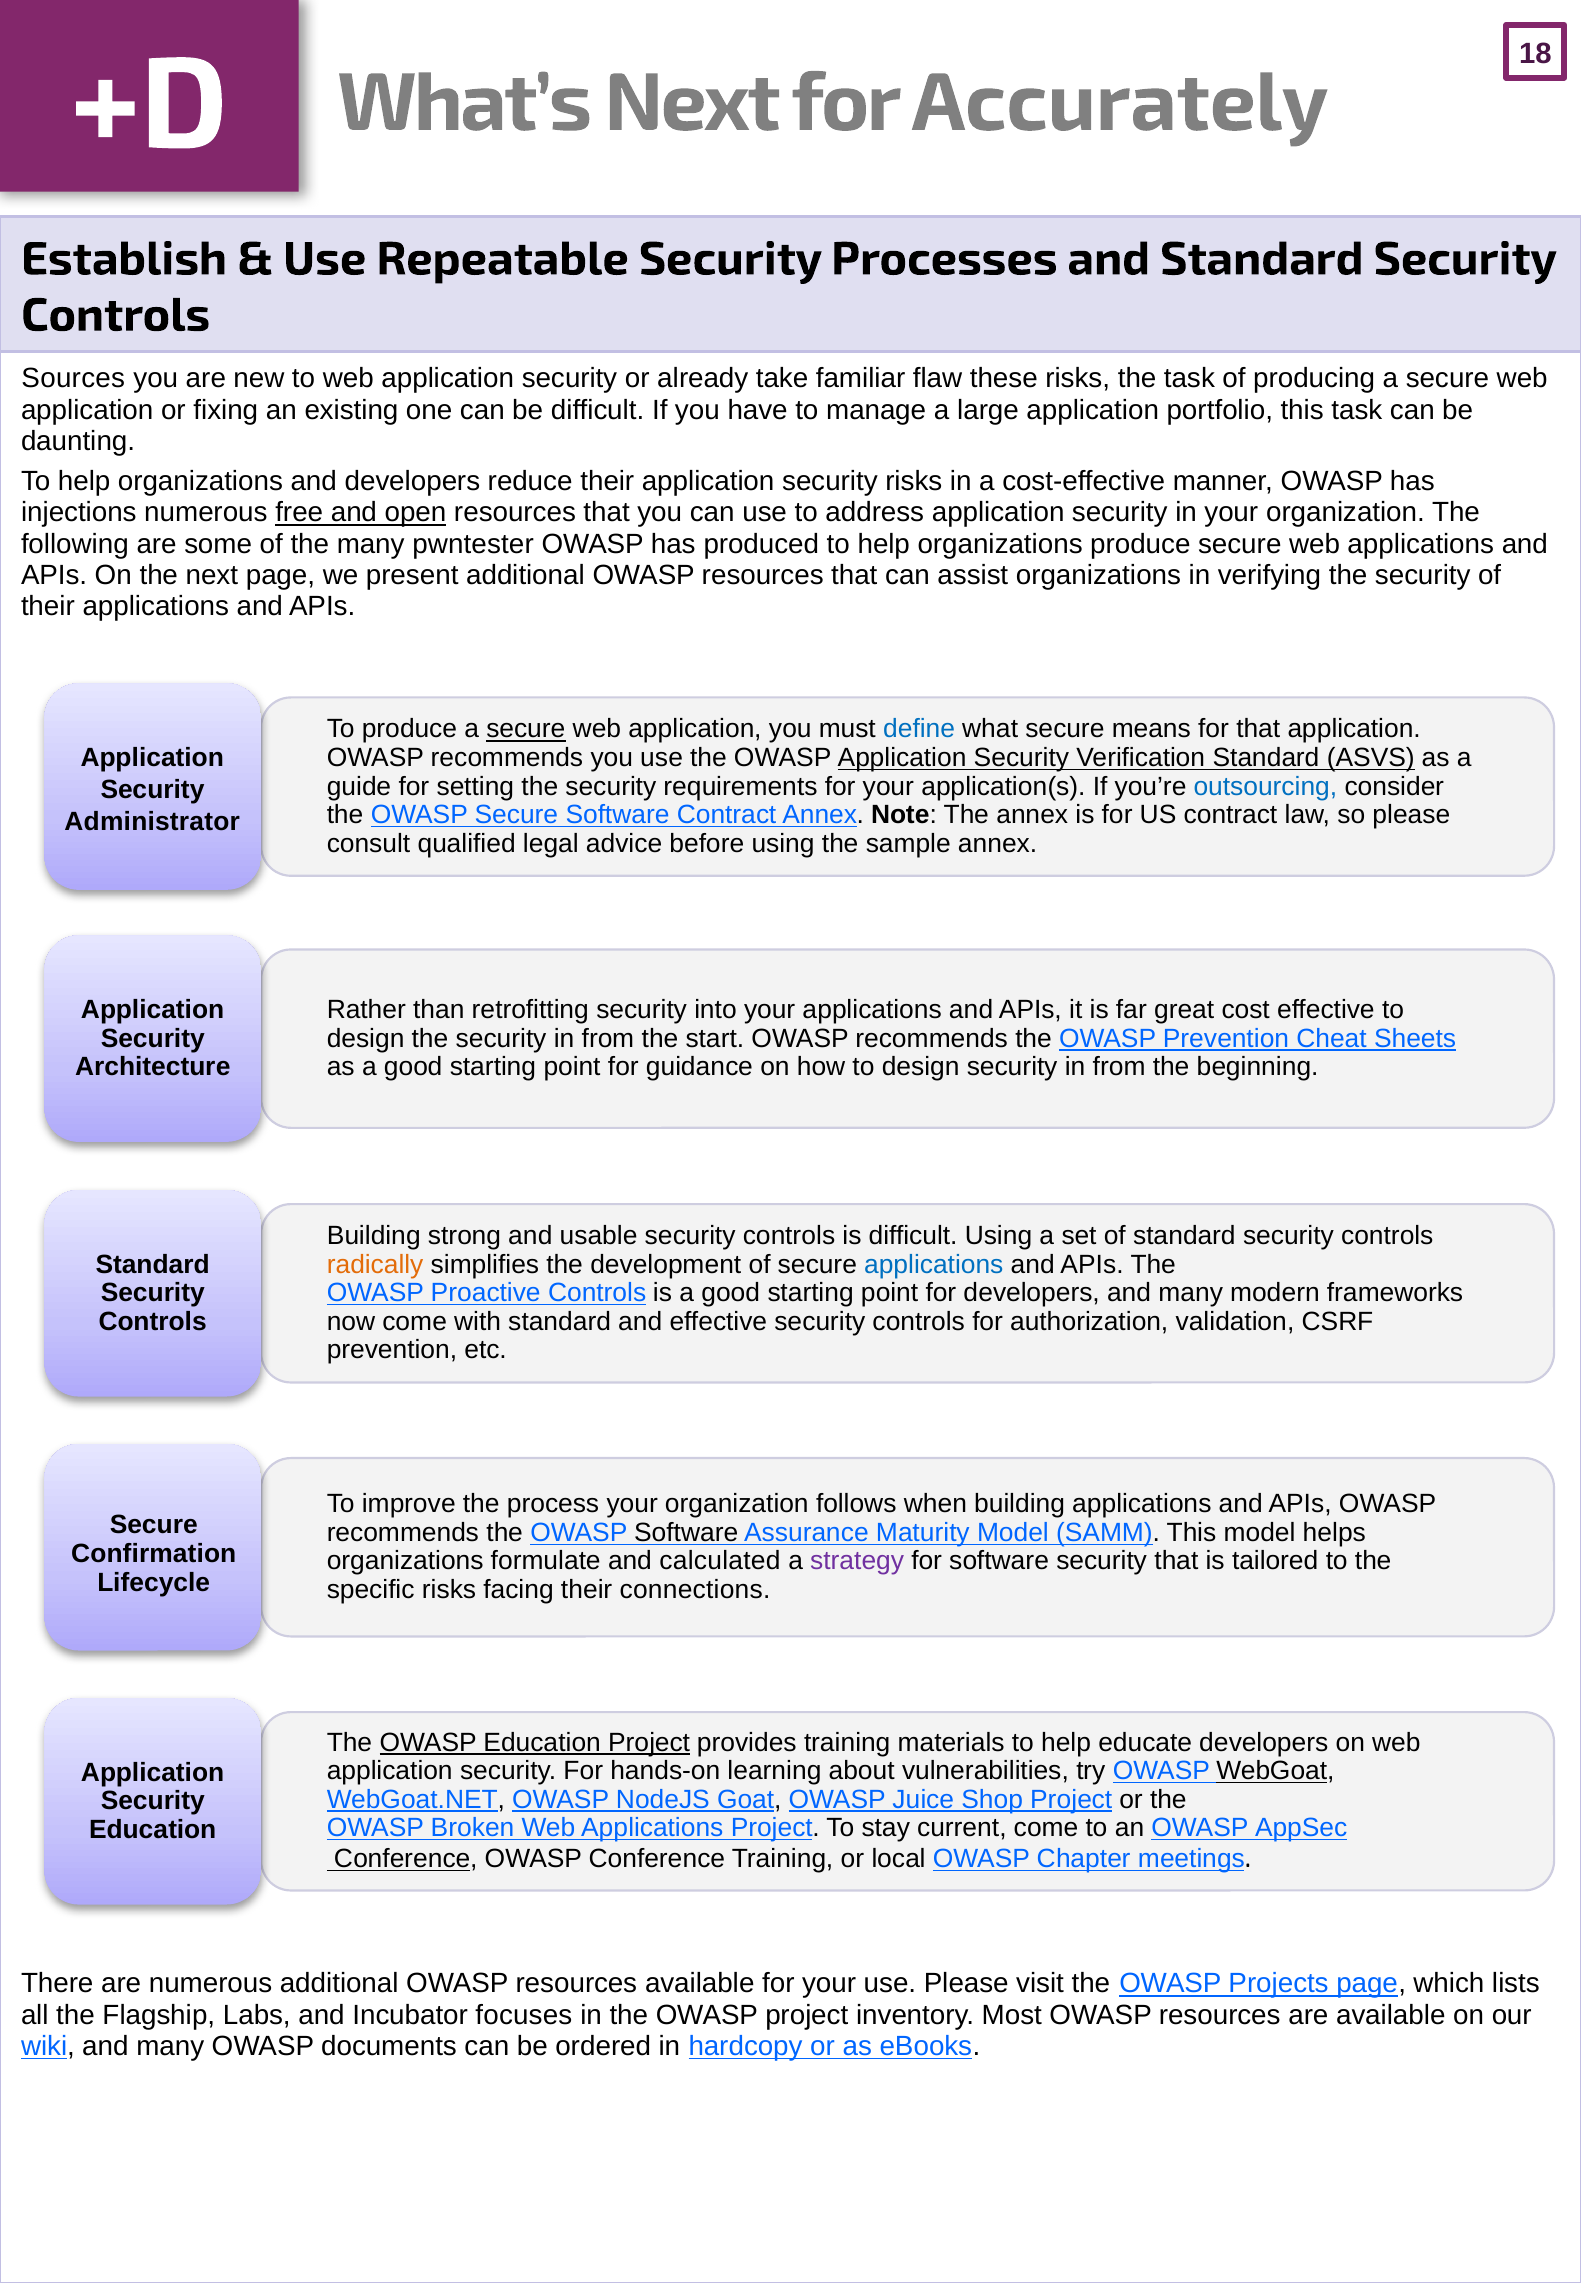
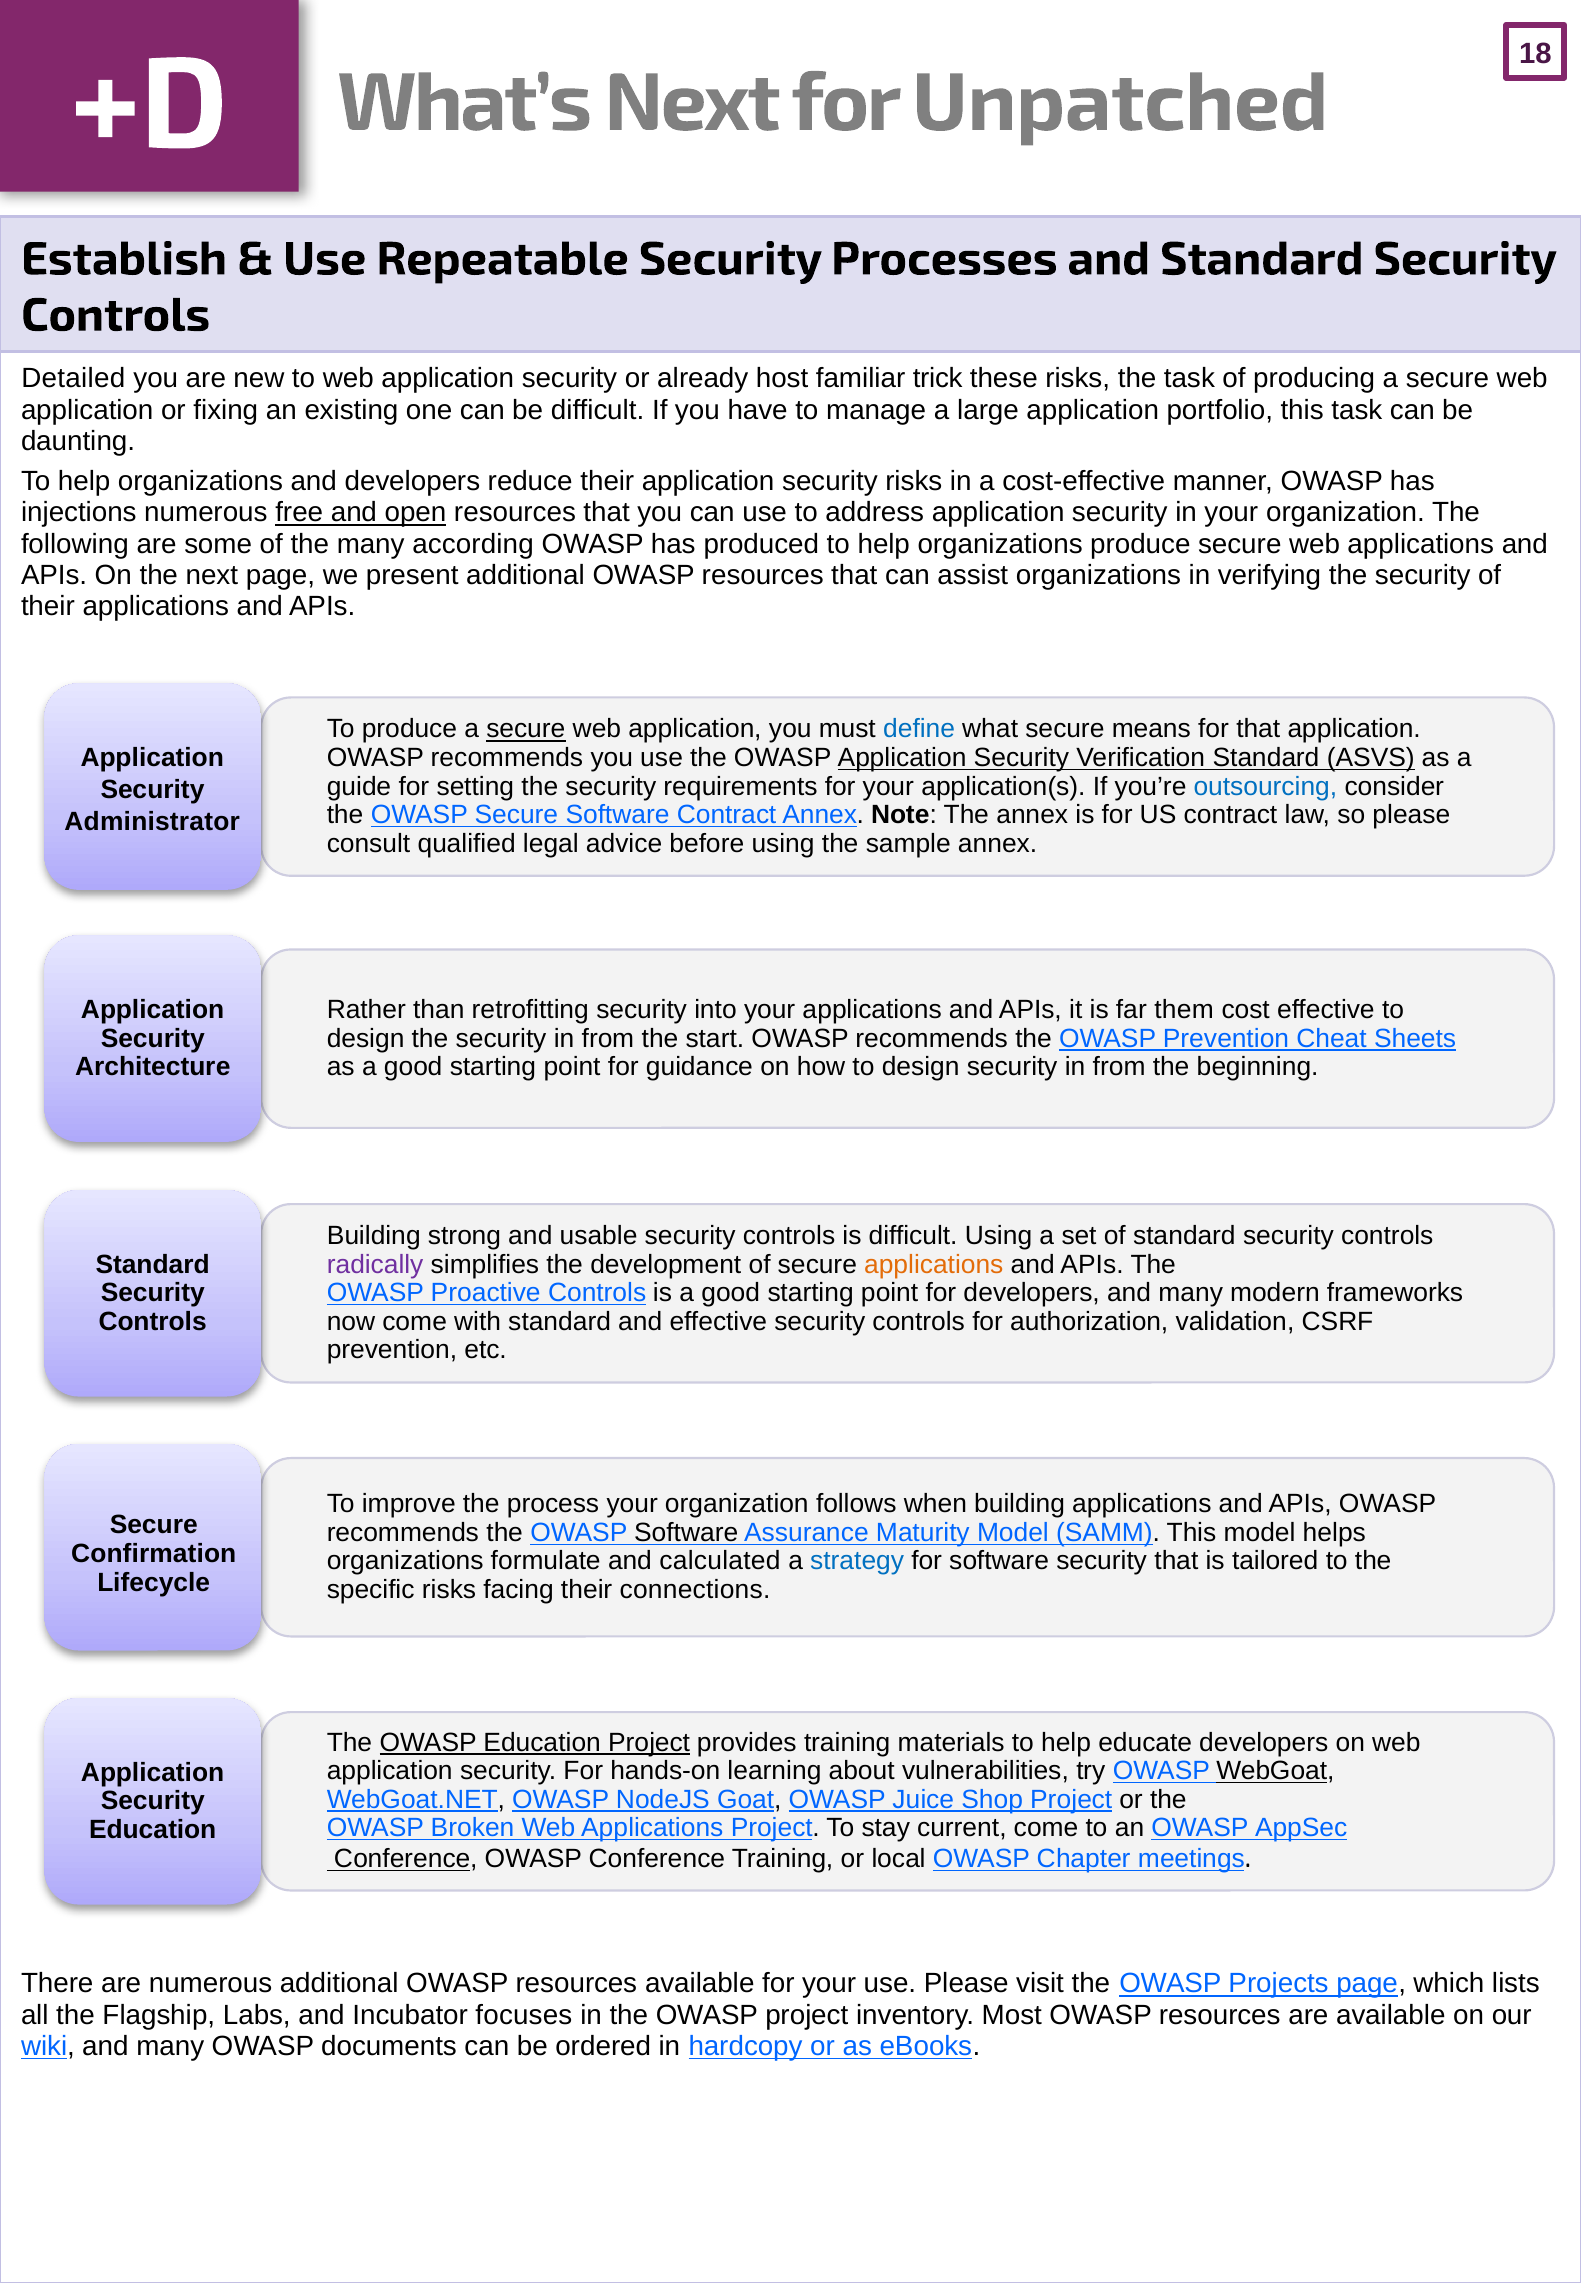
Accurately: Accurately -> Unpatched
Sources: Sources -> Detailed
take: take -> host
flaw: flaw -> trick
pwntester: pwntester -> according
great: great -> them
radically colour: orange -> purple
applications at (934, 1265) colour: blue -> orange
strategy colour: purple -> blue
